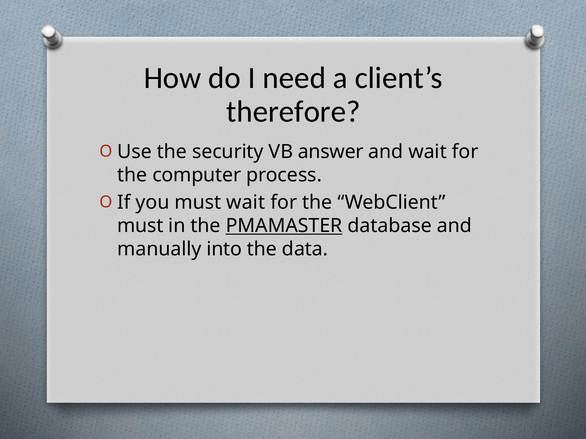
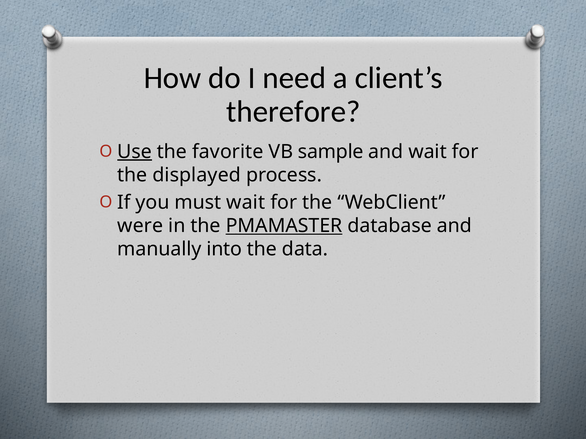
Use underline: none -> present
security: security -> favorite
answer: answer -> sample
computer: computer -> displayed
must at (140, 226): must -> were
